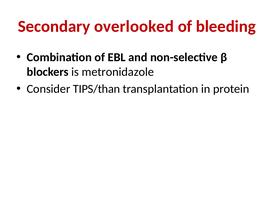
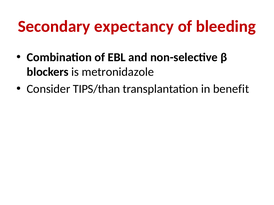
overlooked: overlooked -> expectancy
protein: protein -> benefit
